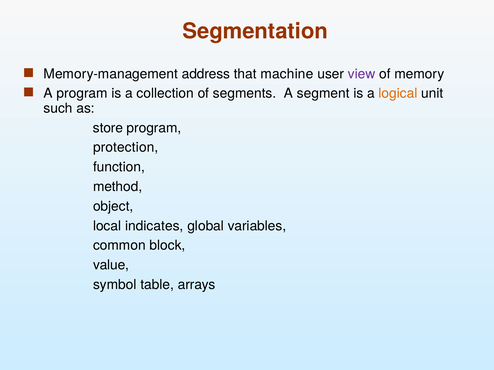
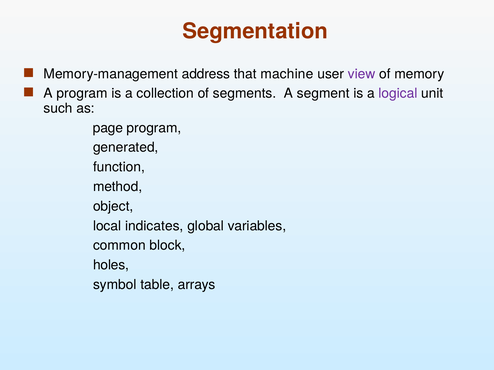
logical colour: orange -> purple
store: store -> page
protection: protection -> generated
value: value -> holes
